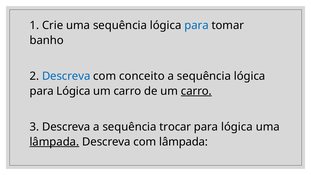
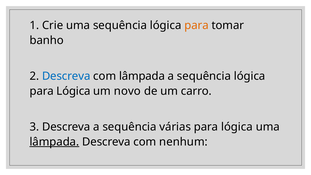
para at (197, 25) colour: blue -> orange
com conceito: conceito -> lâmpada
carro at (127, 91): carro -> novo
carro at (196, 91) underline: present -> none
trocar: trocar -> várias
com lâmpada: lâmpada -> nenhum
